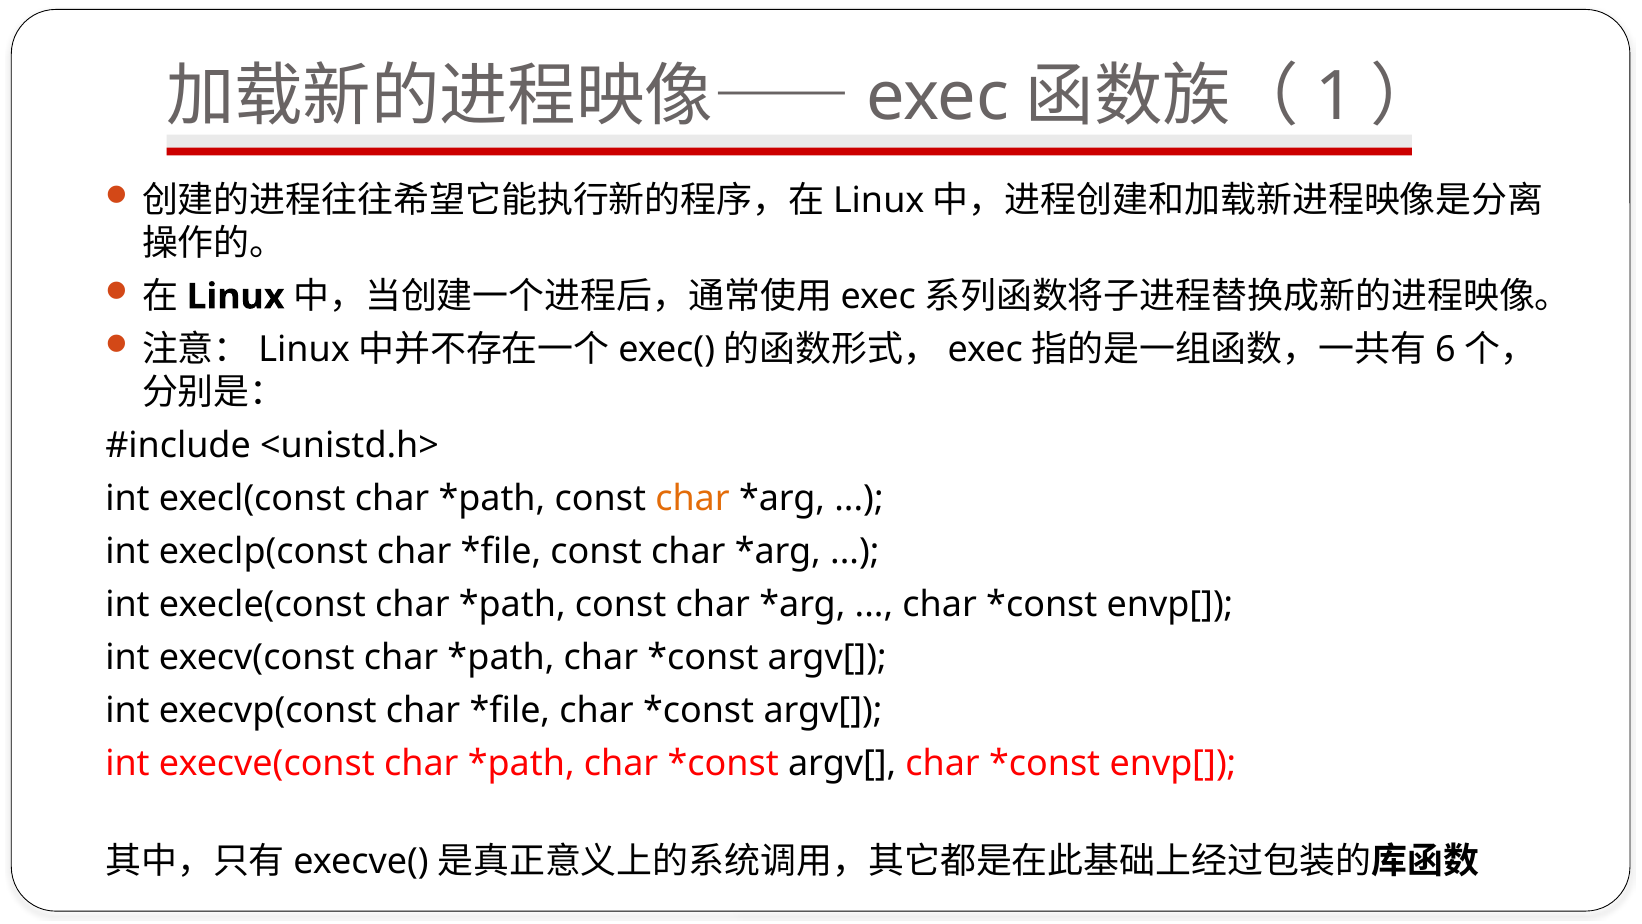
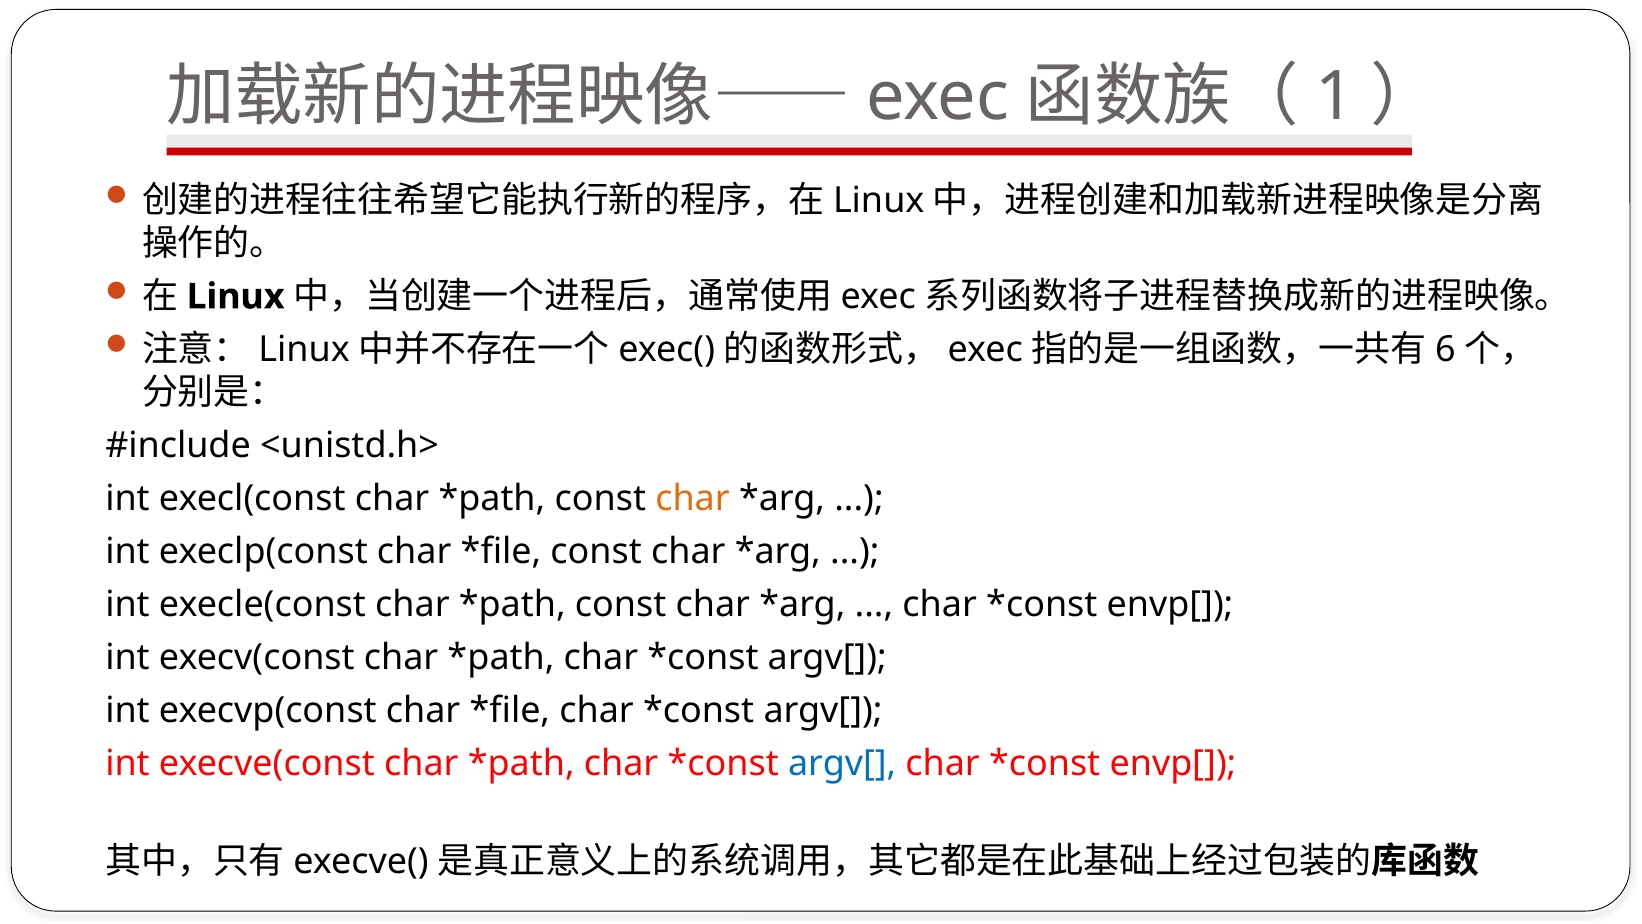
argv[ at (842, 763) colour: black -> blue
